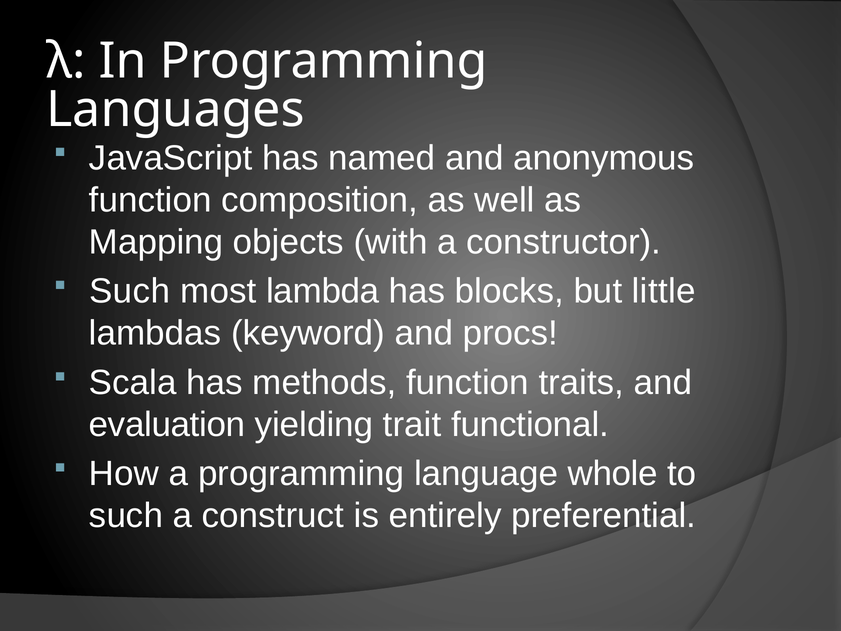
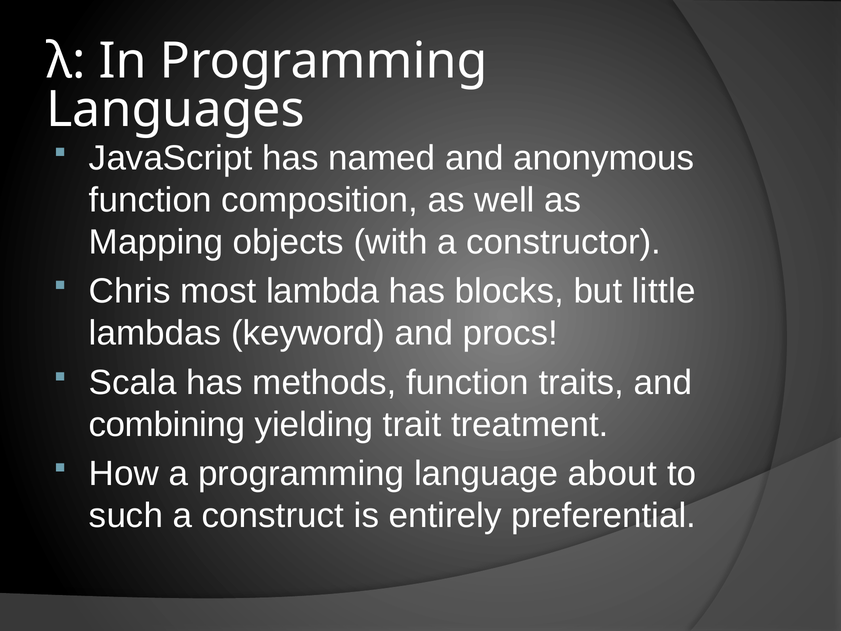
Such at (130, 291): Such -> Chris
evaluation: evaluation -> combining
functional: functional -> treatment
whole: whole -> about
